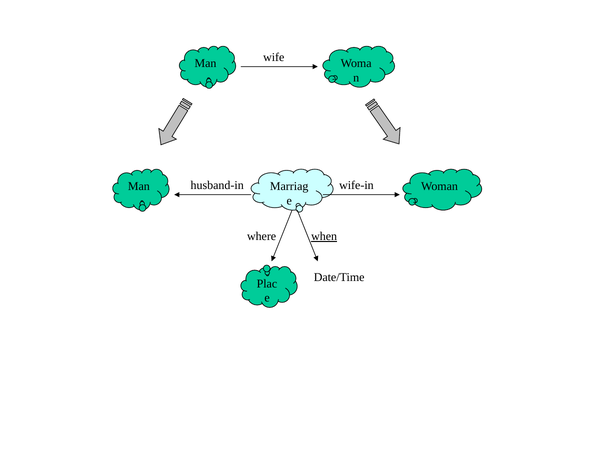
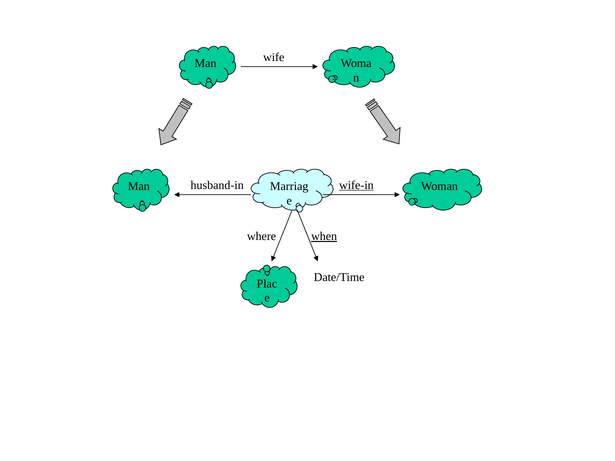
wife-in underline: none -> present
